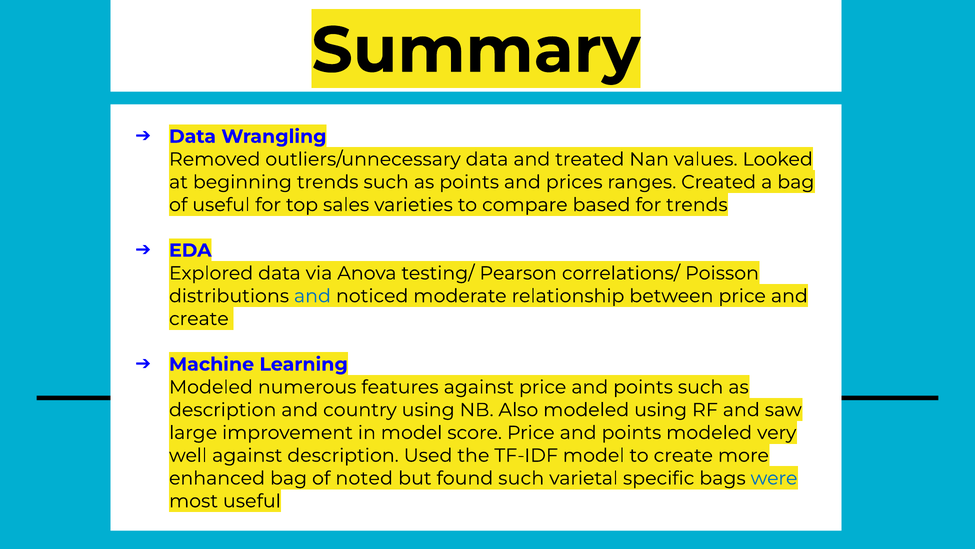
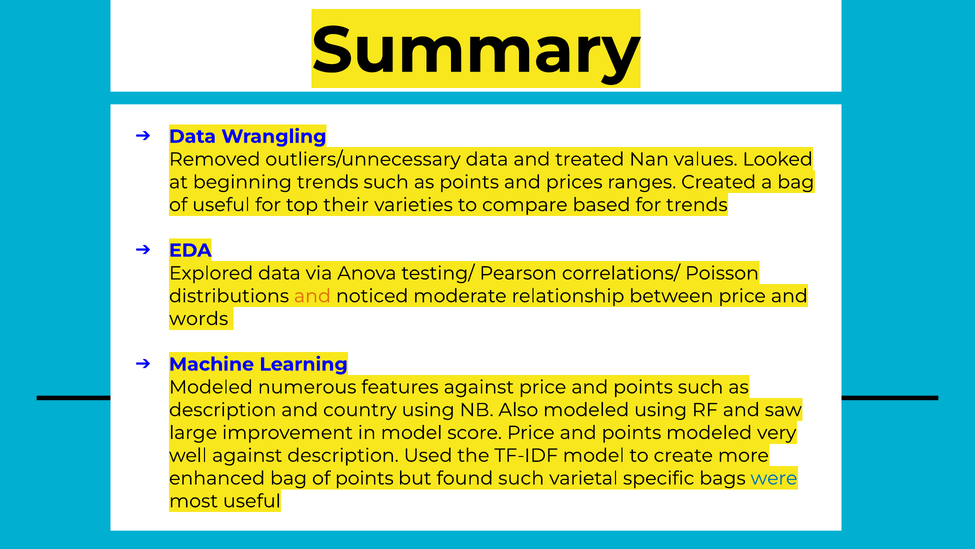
sales: sales -> their
and at (312, 296) colour: blue -> orange
create at (199, 318): create -> words
of noted: noted -> points
